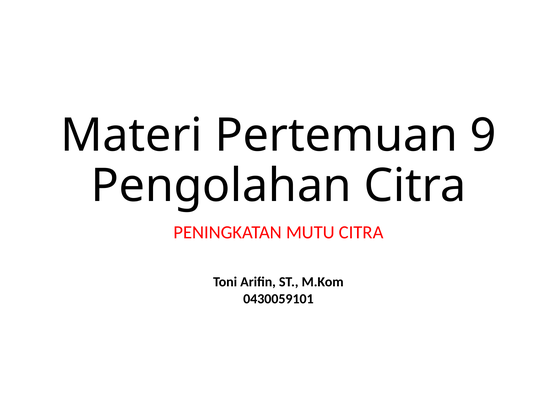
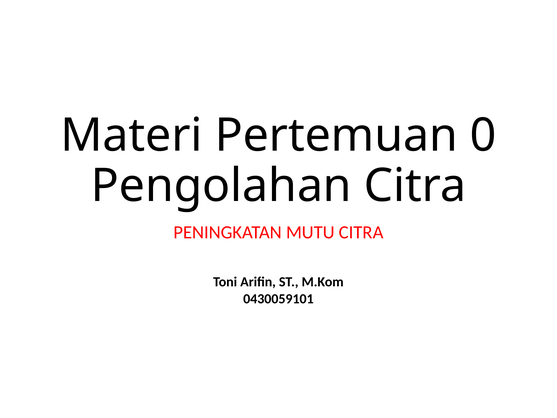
9: 9 -> 0
